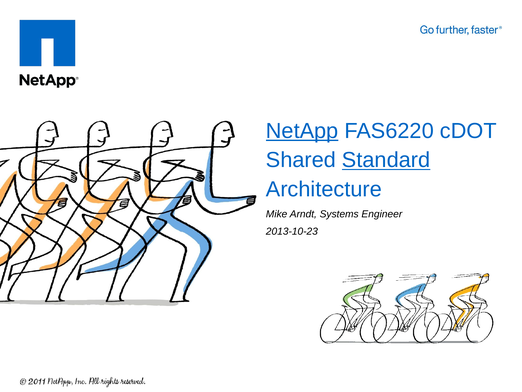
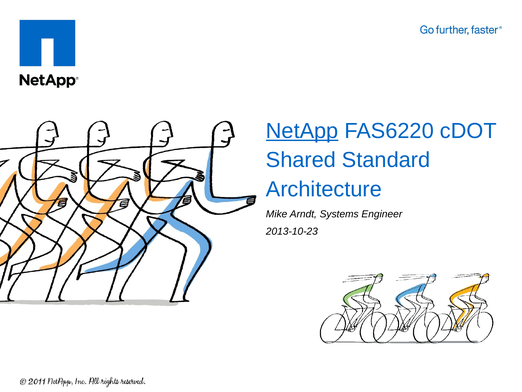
Standard underline: present -> none
